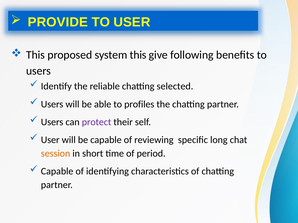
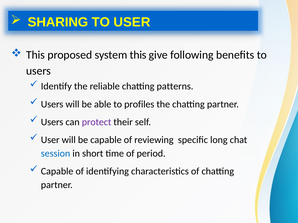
PROVIDE: PROVIDE -> SHARING
selected: selected -> patterns
session colour: orange -> blue
